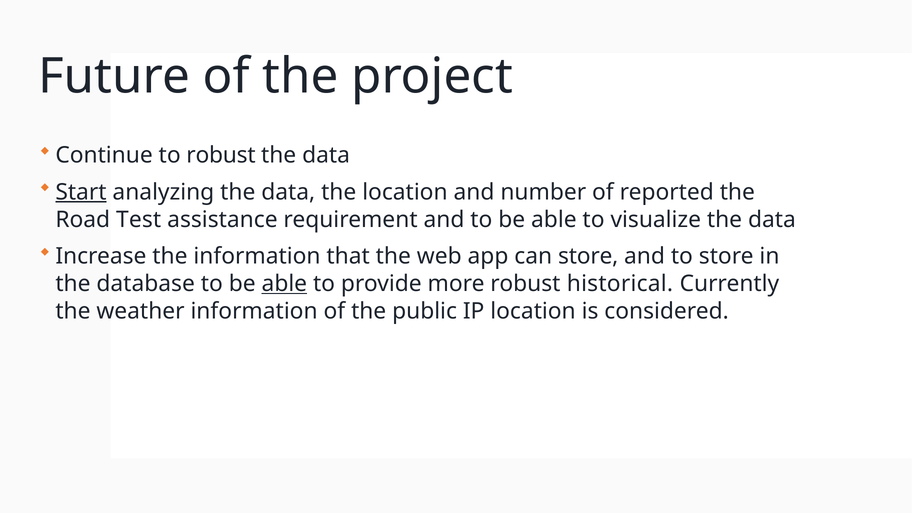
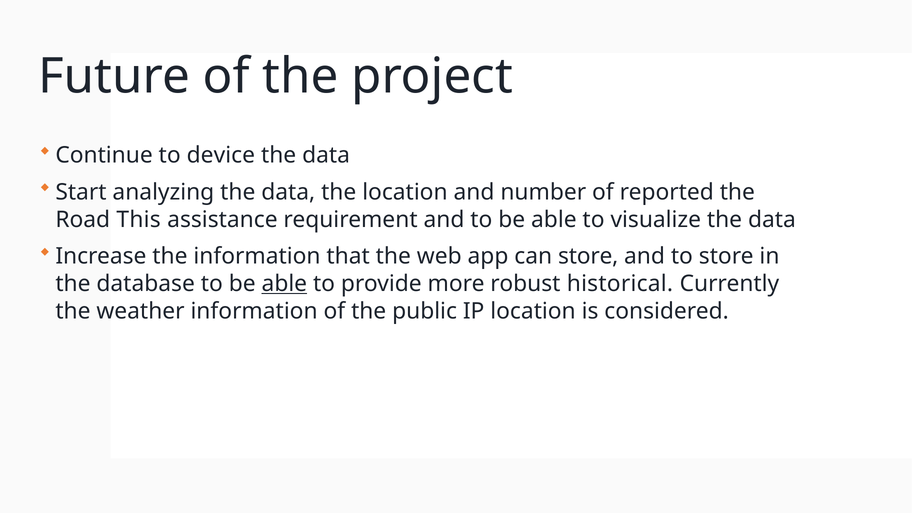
to robust: robust -> device
Start underline: present -> none
Test: Test -> This
